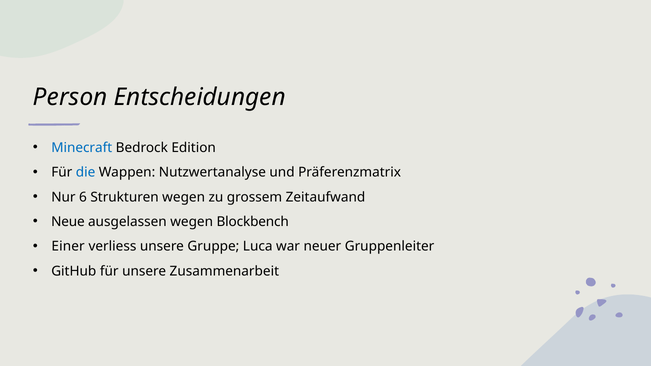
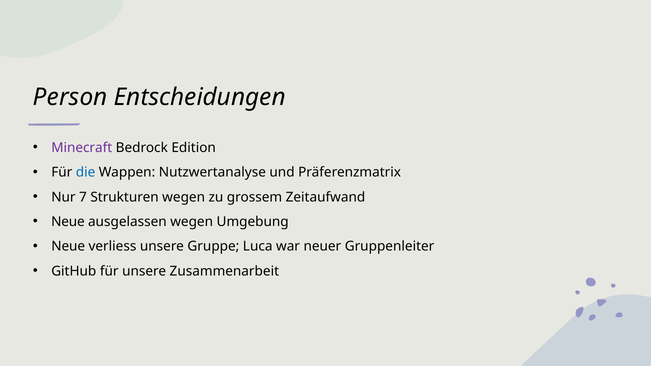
Minecraft colour: blue -> purple
6: 6 -> 7
Blockbench: Blockbench -> Umgebung
Einer at (68, 247): Einer -> Neue
